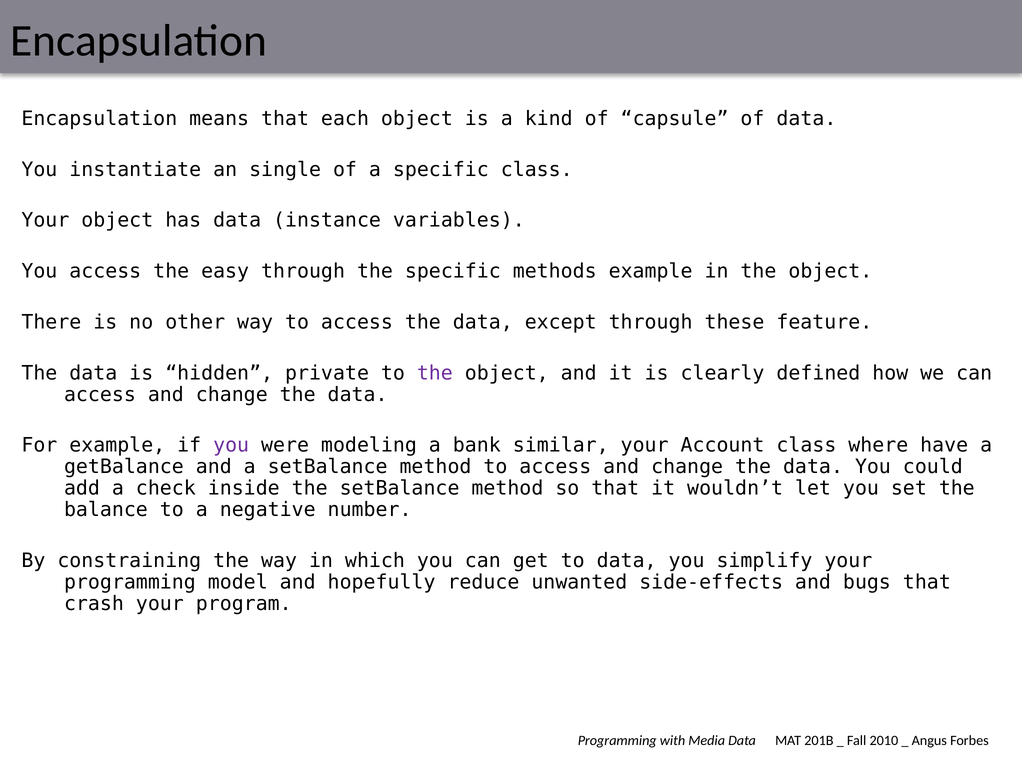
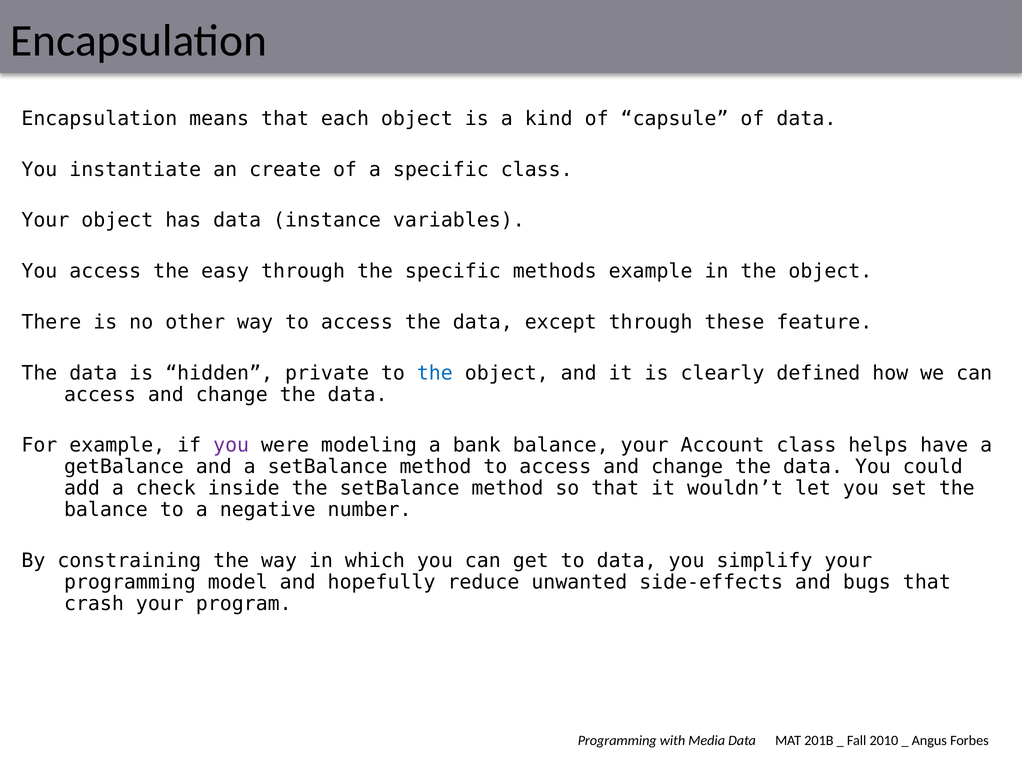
single: single -> create
the at (435, 373) colour: purple -> blue
bank similar: similar -> balance
where: where -> helps
